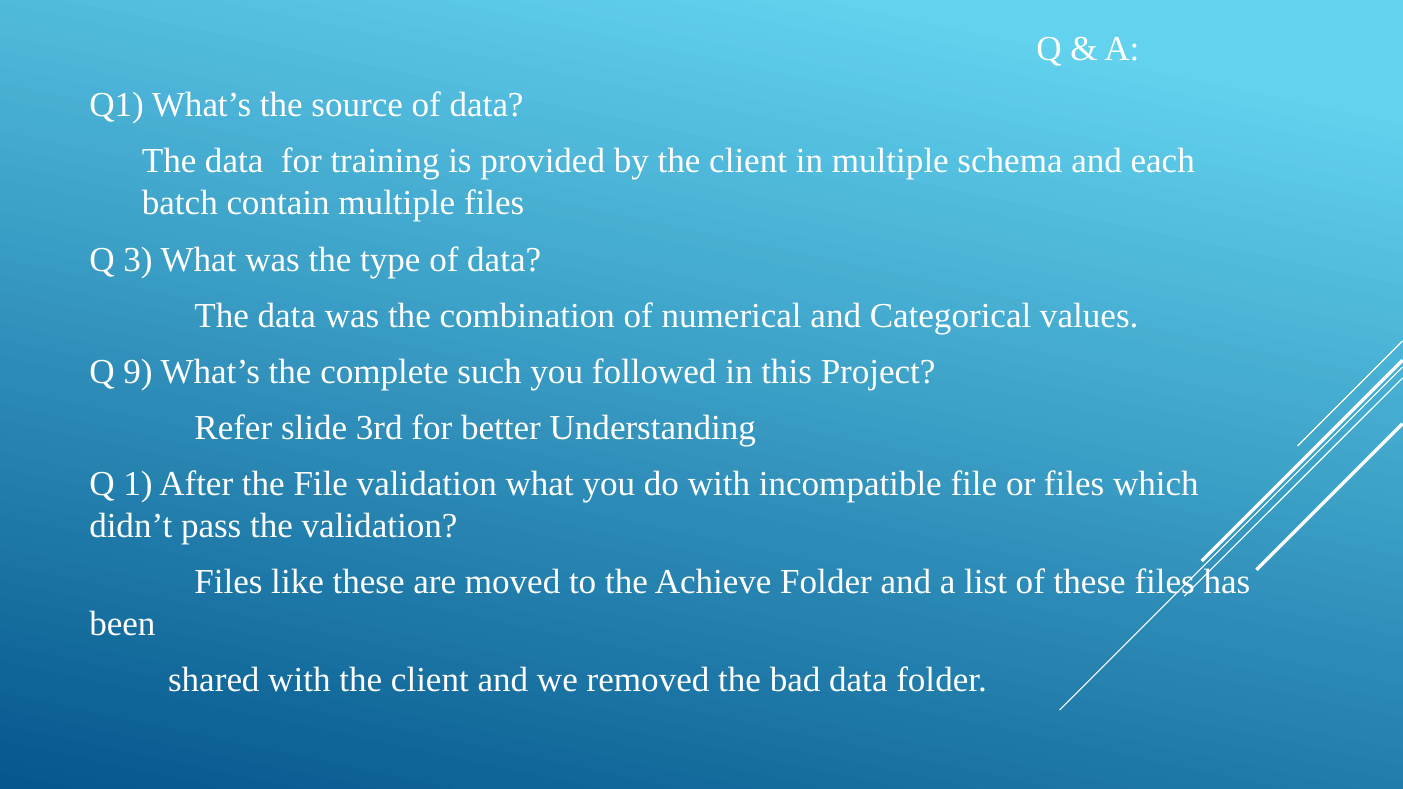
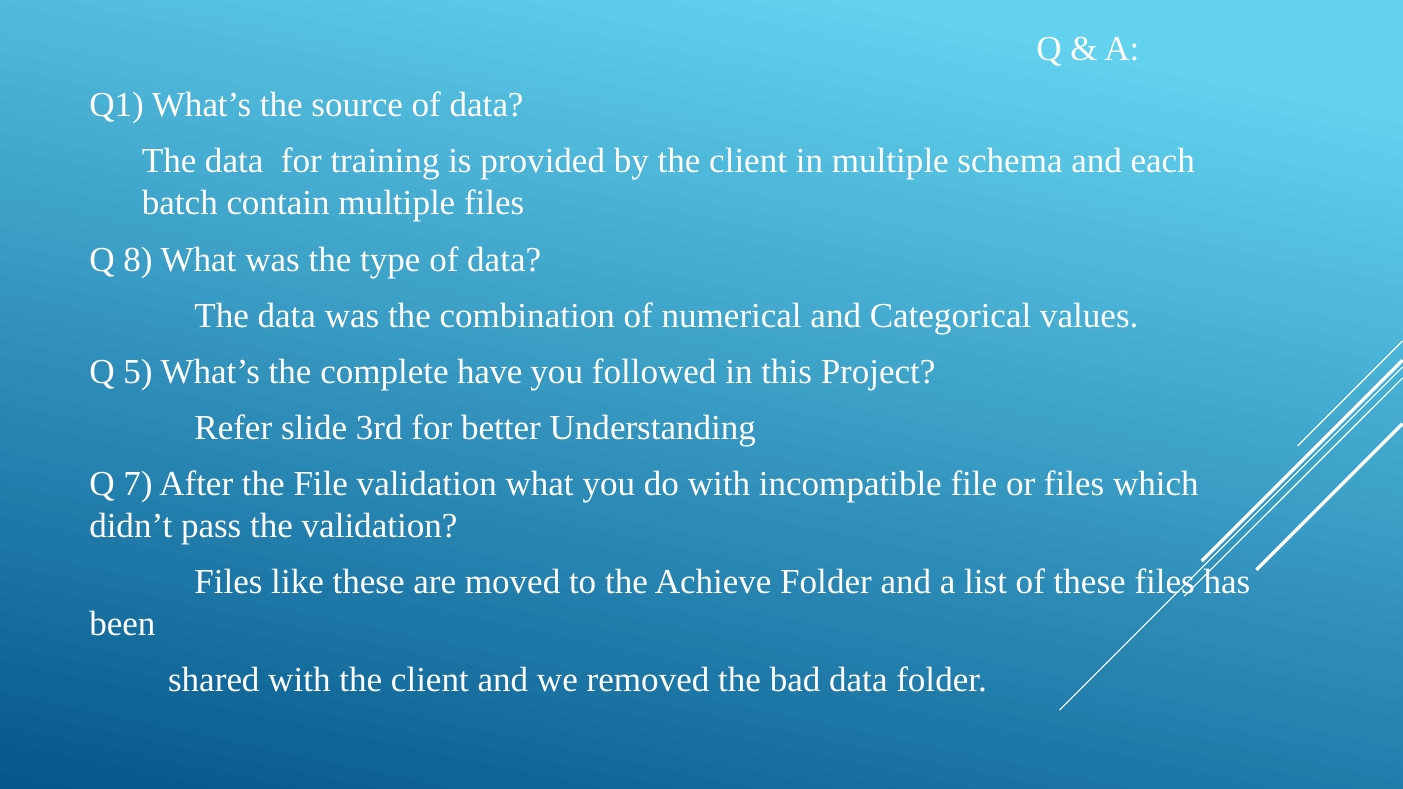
3: 3 -> 8
9: 9 -> 5
such: such -> have
1: 1 -> 7
